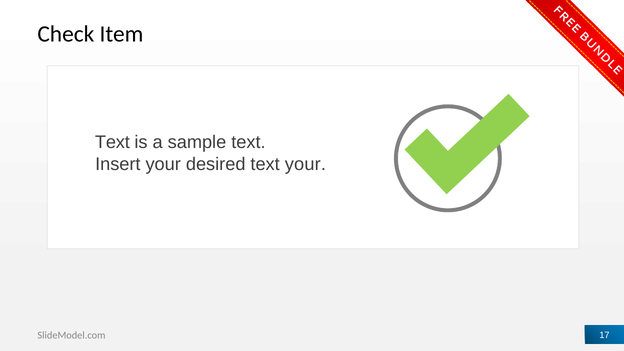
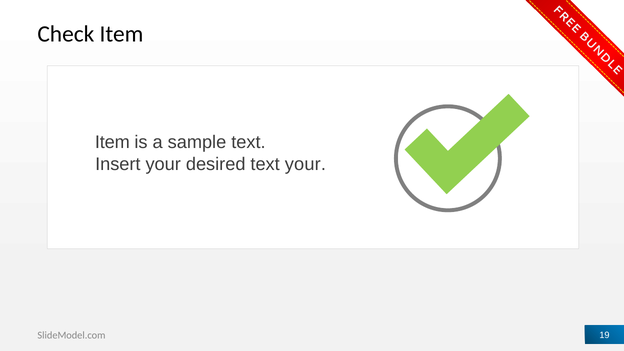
Text at (112, 142): Text -> Item
17: 17 -> 19
